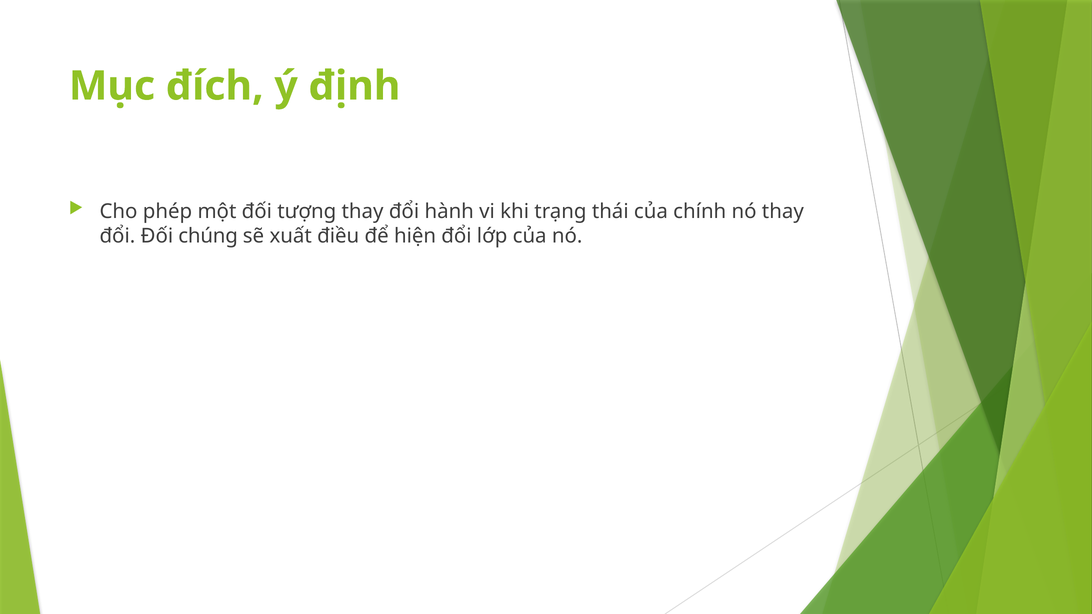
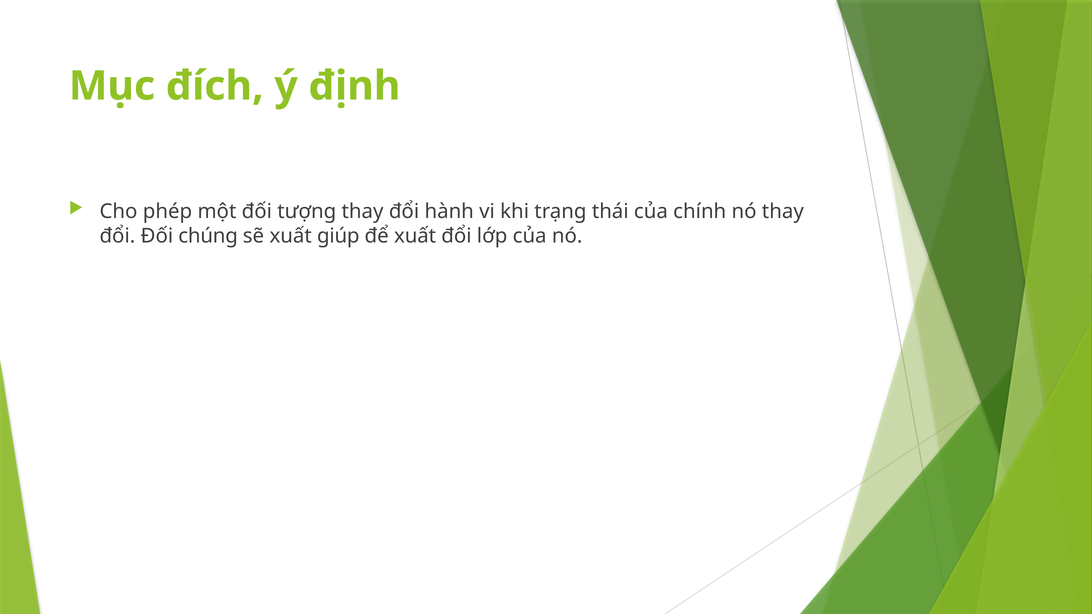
điều: điều -> giúp
để hiện: hiện -> xuất
